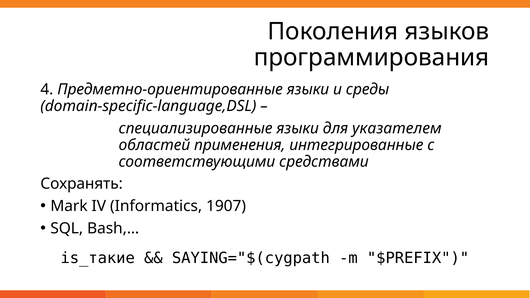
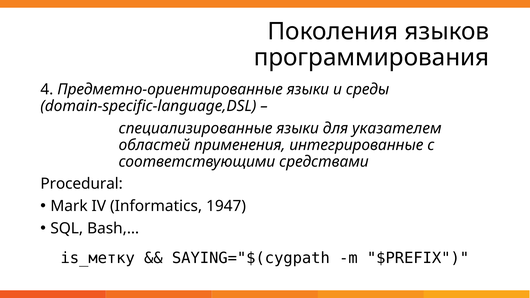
Сохранять: Сохранять -> Procedural
1907: 1907 -> 1947
is_такие: is_такие -> is_метку
